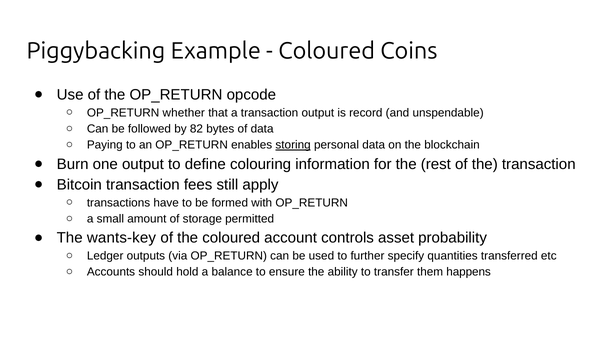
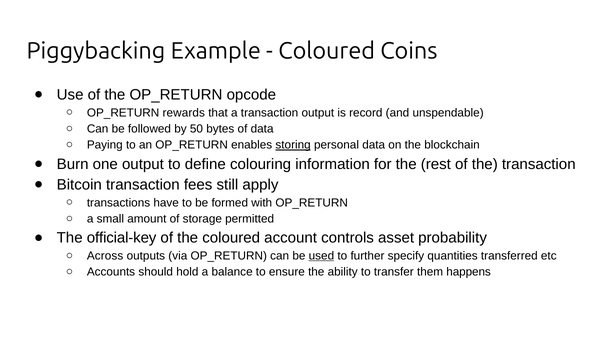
whether: whether -> rewards
82: 82 -> 50
wants-key: wants-key -> official-key
Ledger: Ledger -> Across
used underline: none -> present
